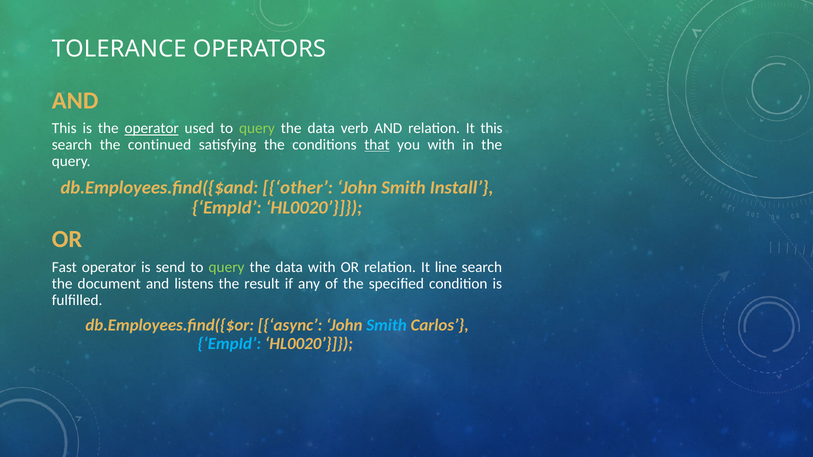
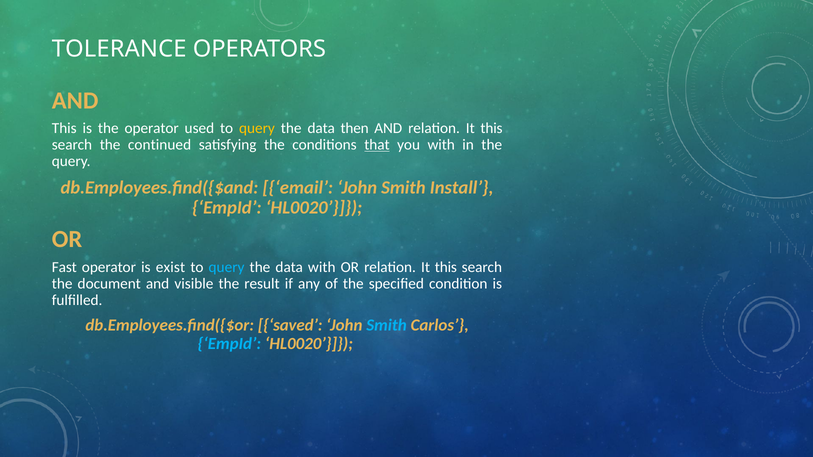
operator at (152, 128) underline: present -> none
query at (257, 128) colour: light green -> yellow
verb: verb -> then
other: other -> email
send: send -> exist
query at (227, 267) colour: light green -> light blue
OR relation It line: line -> this
listens: listens -> visible
async: async -> saved
